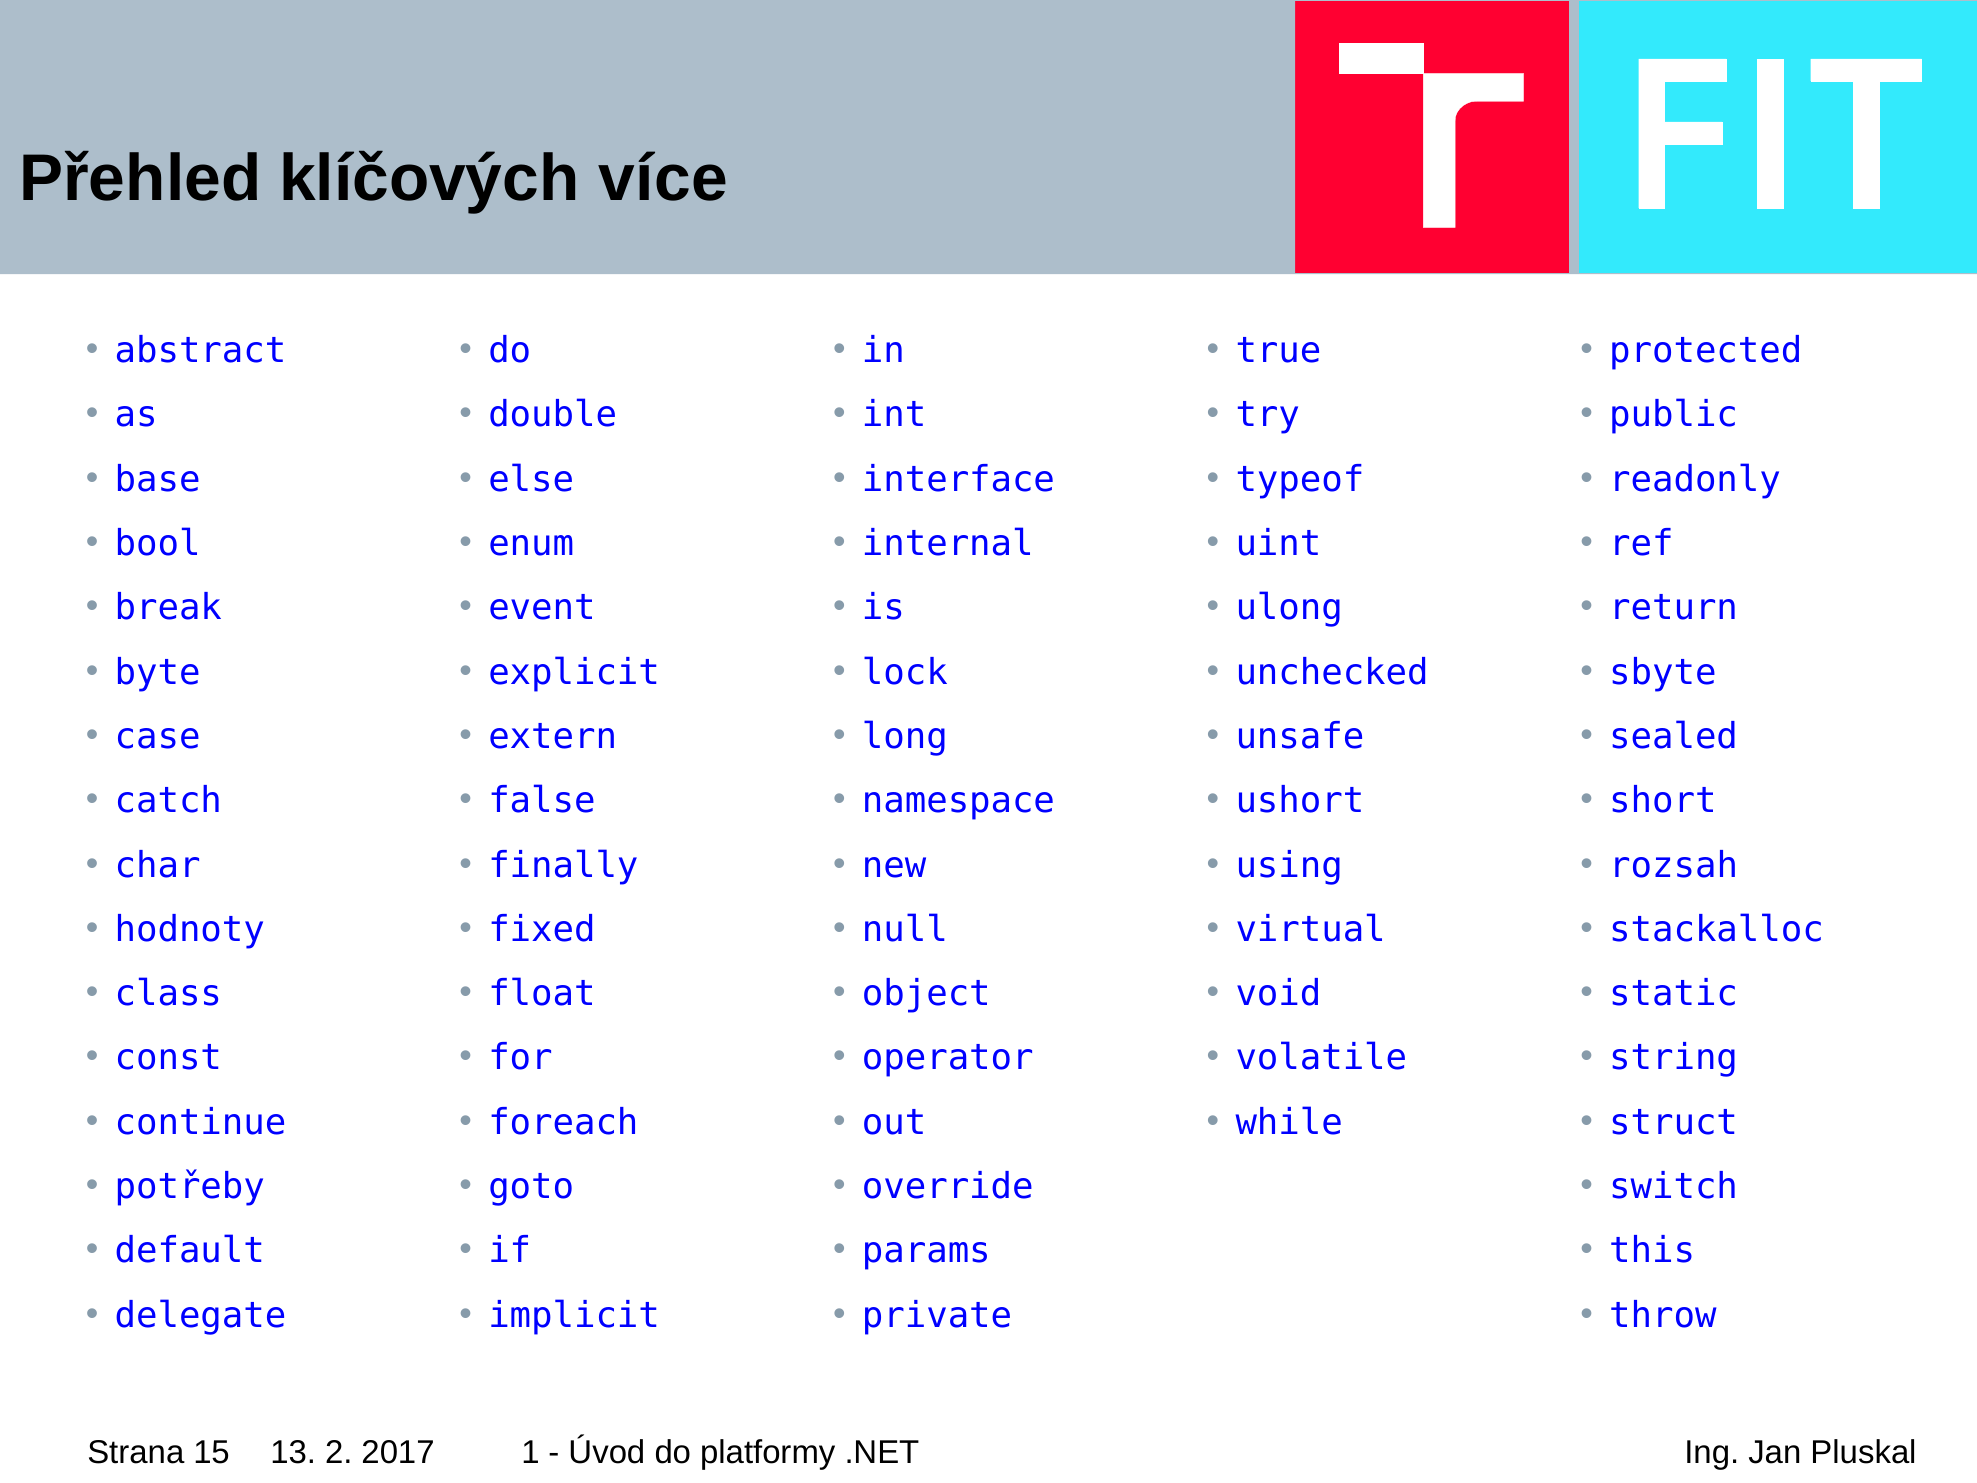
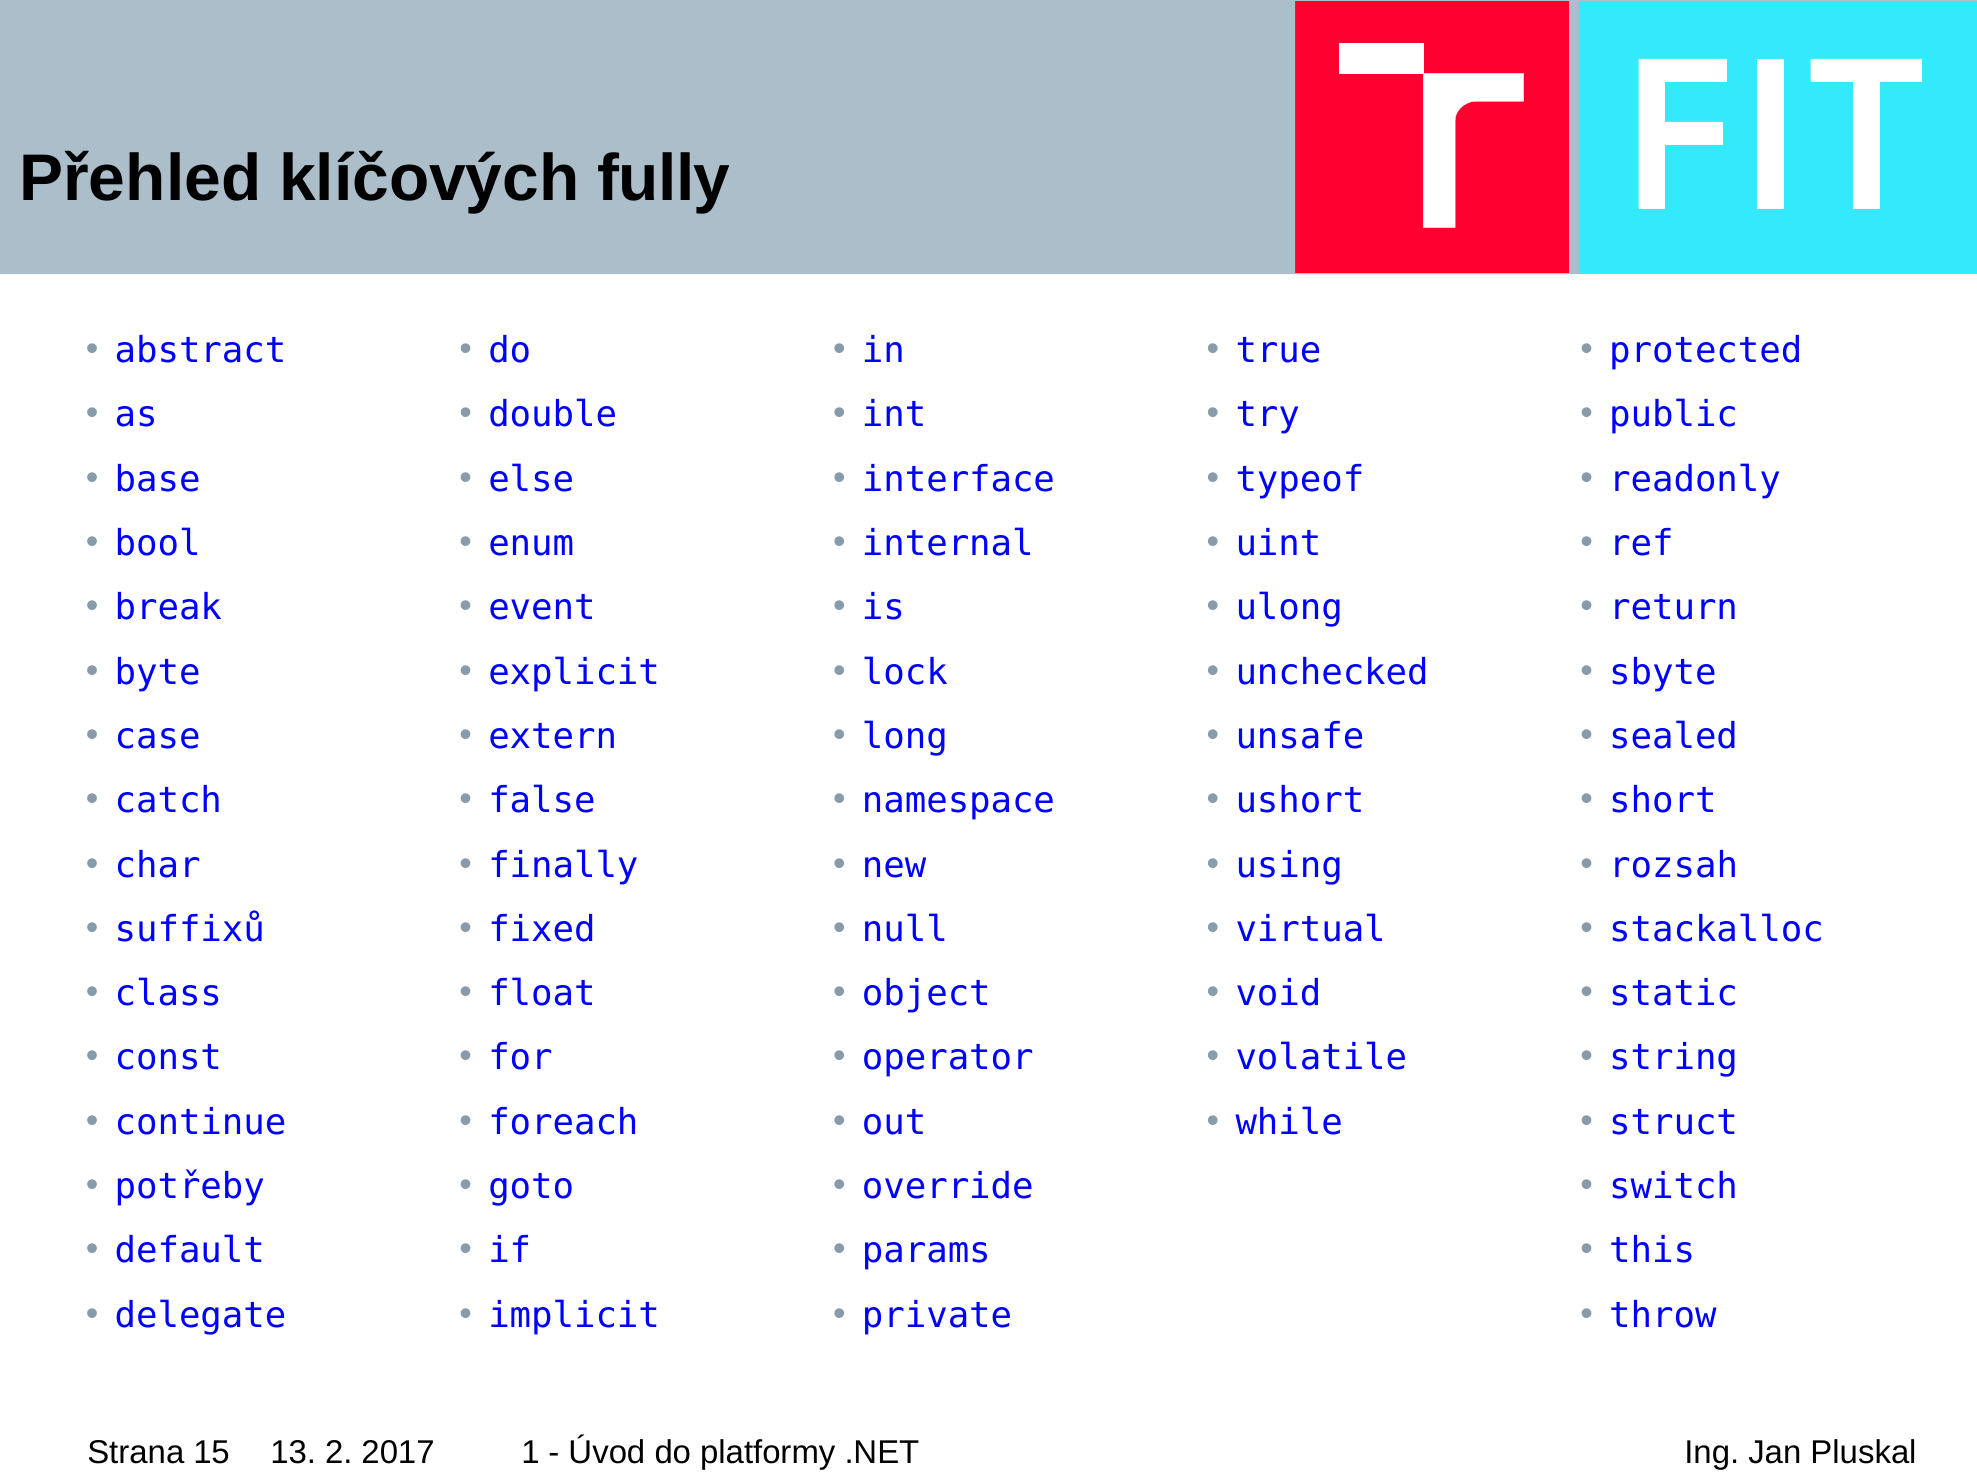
více: více -> fully
hodnoty: hodnoty -> suffixů
